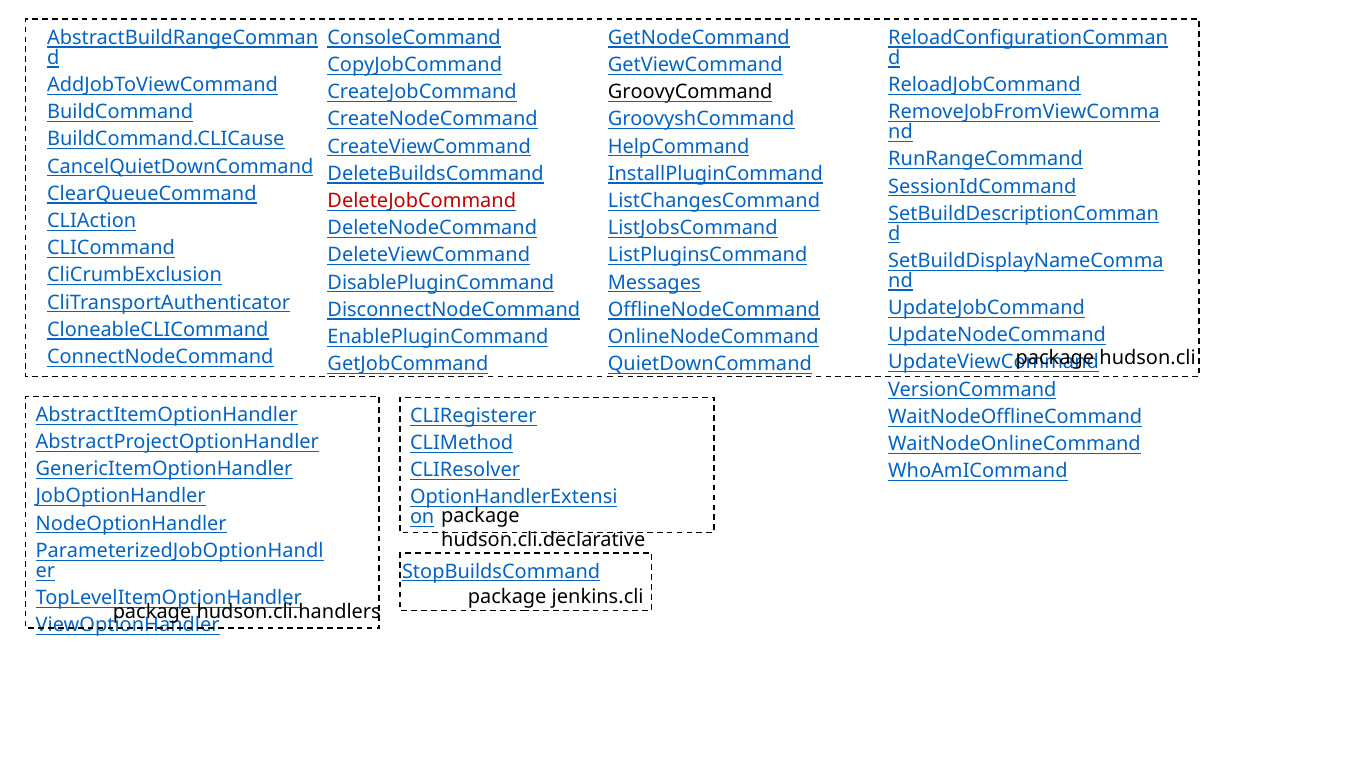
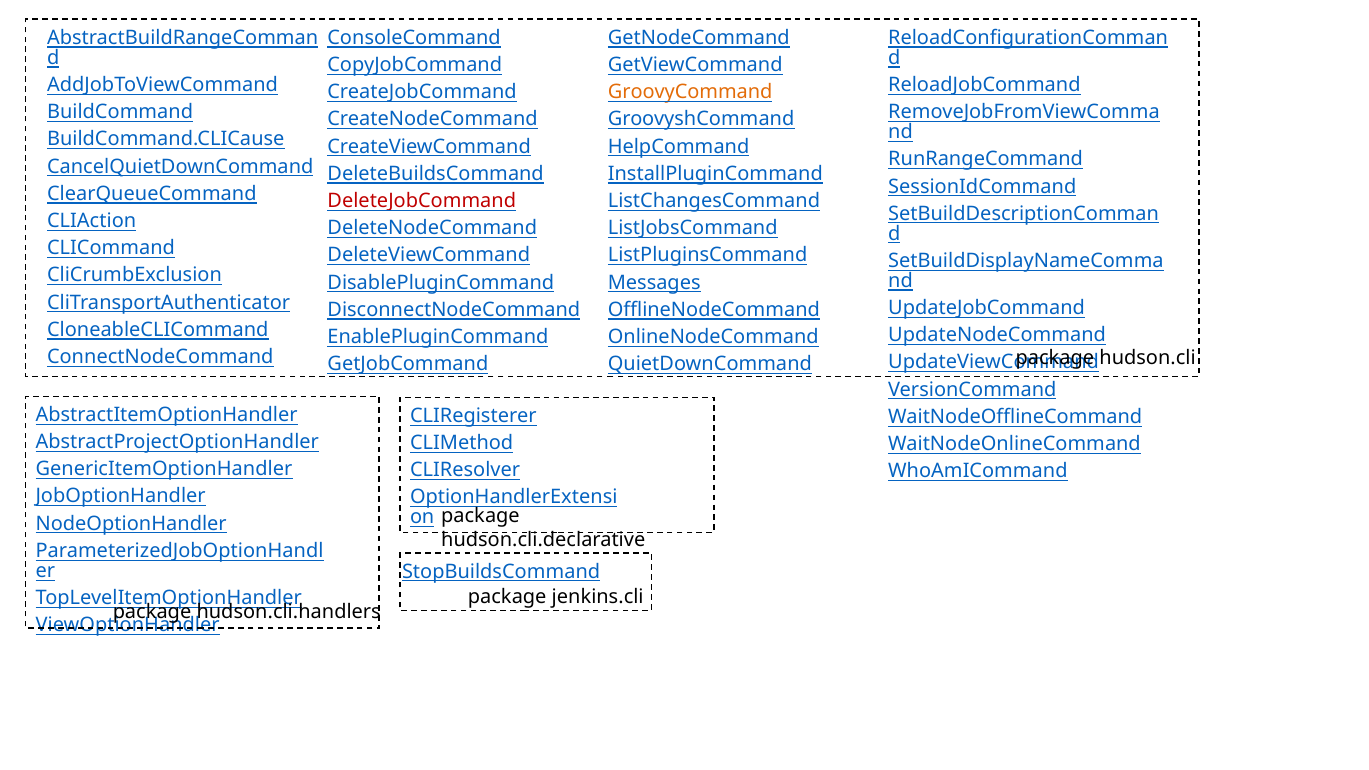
GroovyCommand colour: black -> orange
